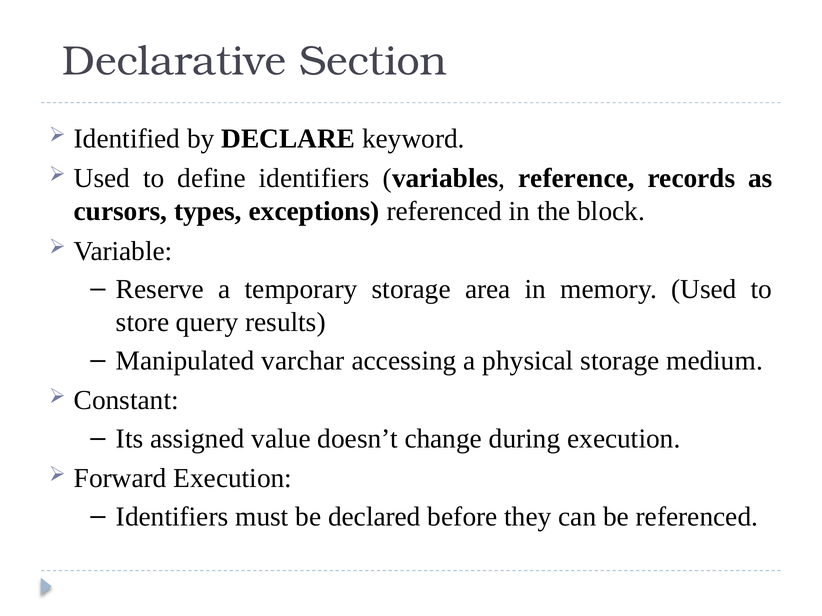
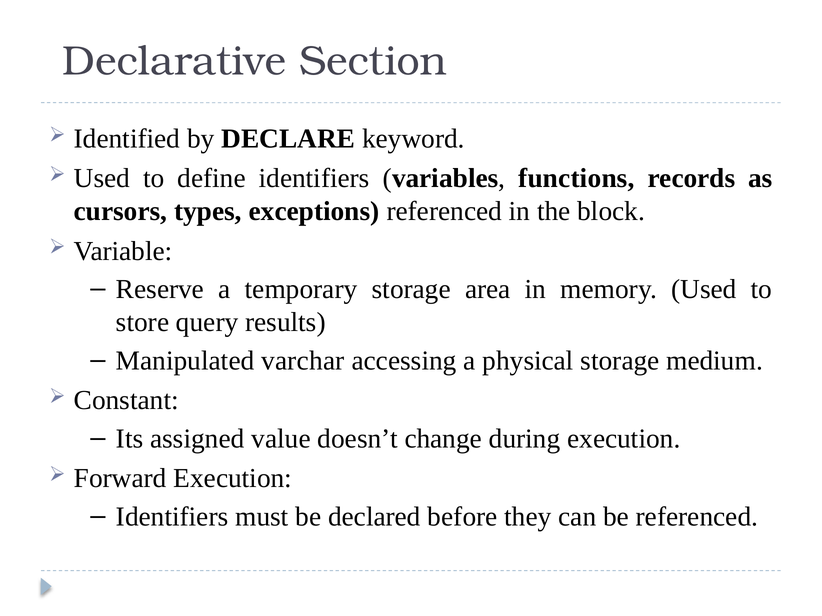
reference: reference -> functions
